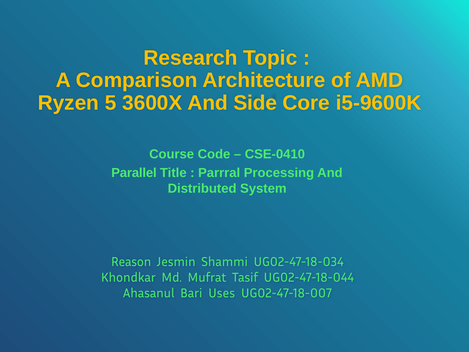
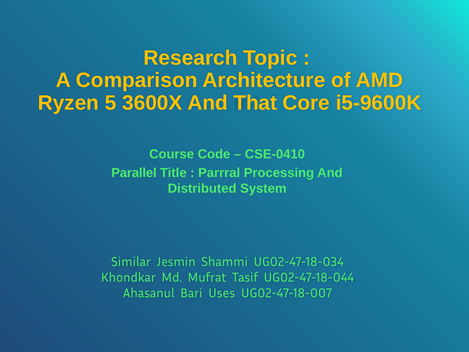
Side: Side -> That
Reason: Reason -> Similar
